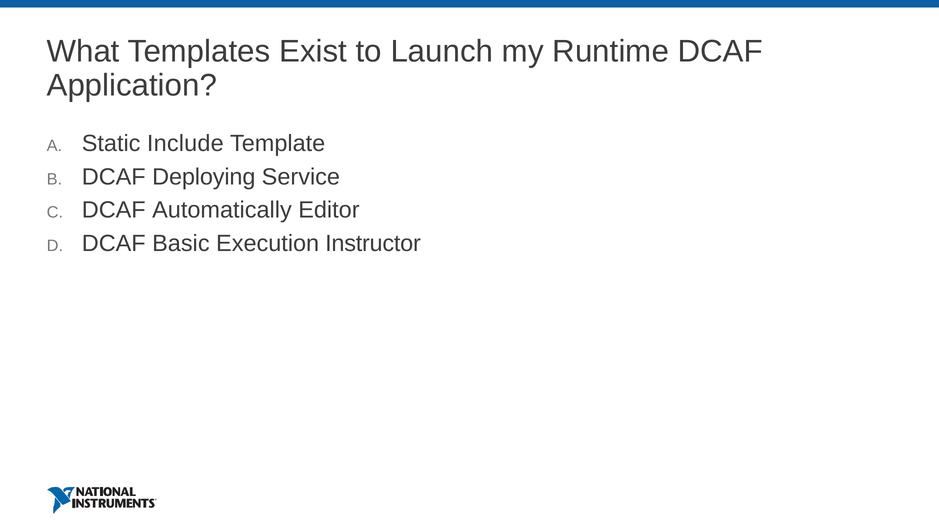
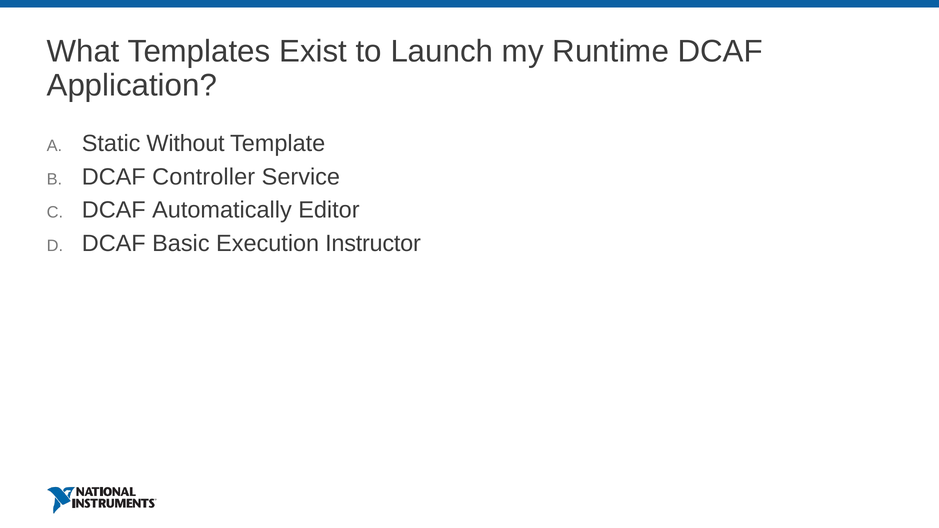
Include: Include -> Without
Deploying: Deploying -> Controller
